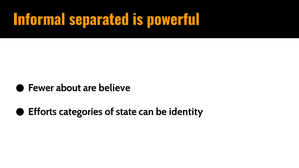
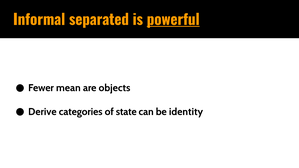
powerful underline: none -> present
about: about -> mean
believe: believe -> objects
Efforts: Efforts -> Derive
